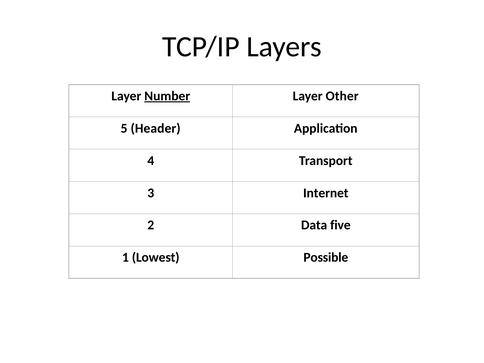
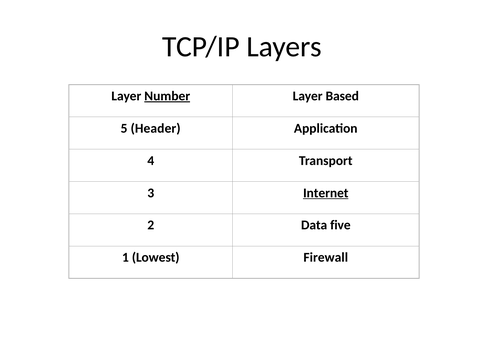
Other: Other -> Based
Internet underline: none -> present
Possible: Possible -> Firewall
